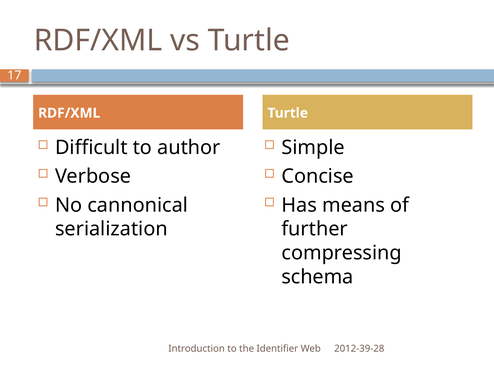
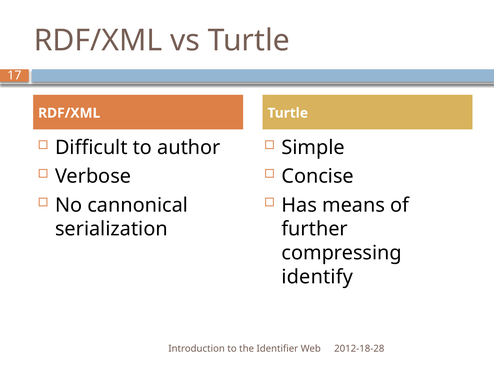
schema: schema -> identify
2012-39-28: 2012-39-28 -> 2012-18-28
